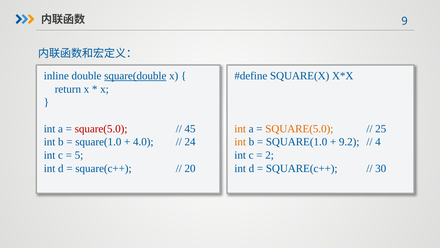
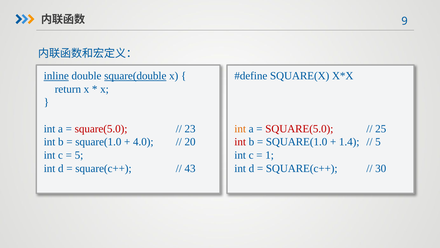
inline underline: none -> present
45: 45 -> 23
SQUARE(5.0 at (299, 129) colour: orange -> red
24: 24 -> 20
int at (240, 142) colour: orange -> red
9.2: 9.2 -> 1.4
4 at (378, 142): 4 -> 5
2: 2 -> 1
20: 20 -> 43
